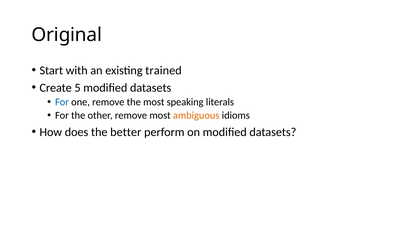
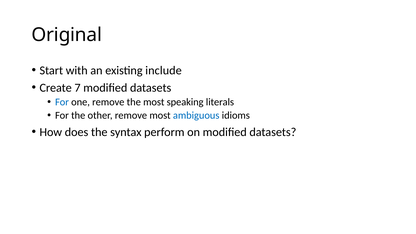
trained: trained -> include
5: 5 -> 7
ambiguous colour: orange -> blue
better: better -> syntax
